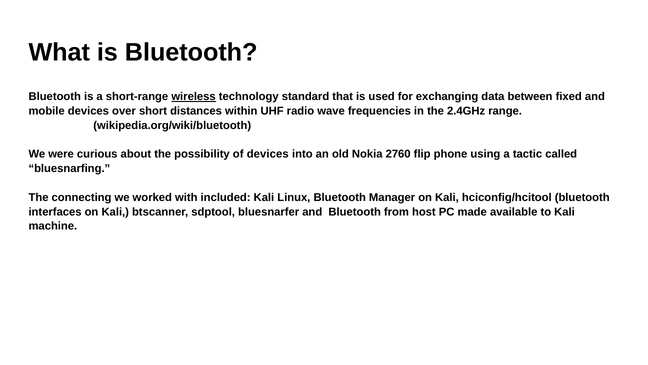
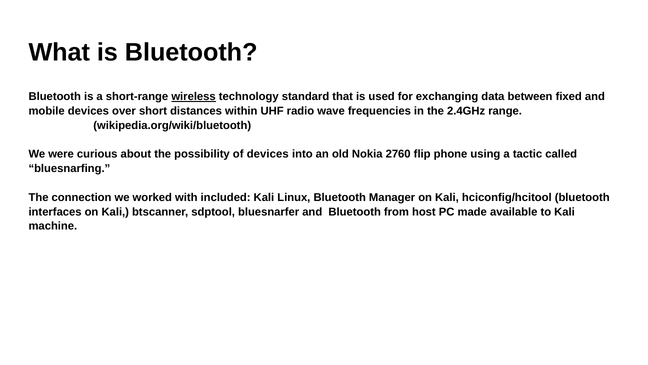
connecting: connecting -> connection
